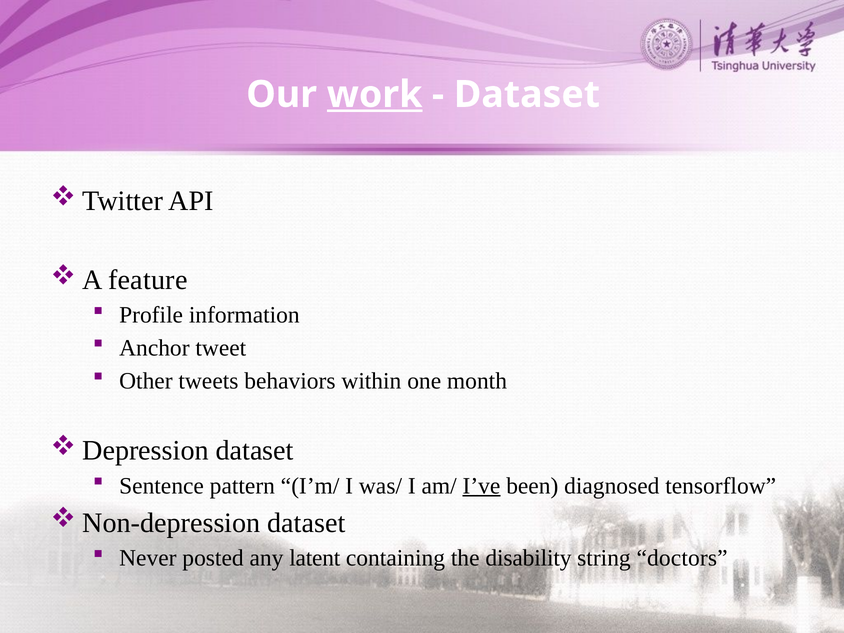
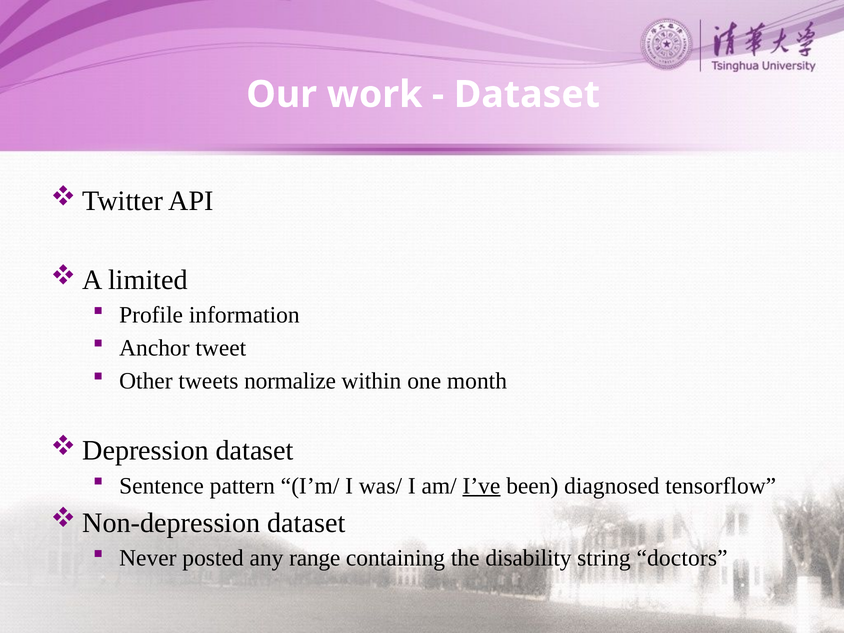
work underline: present -> none
feature: feature -> limited
behaviors: behaviors -> normalize
latent: latent -> range
